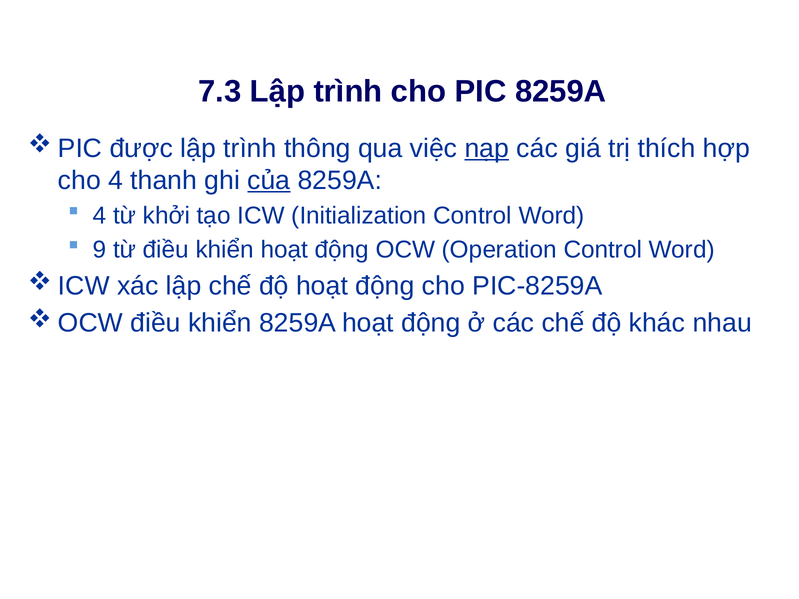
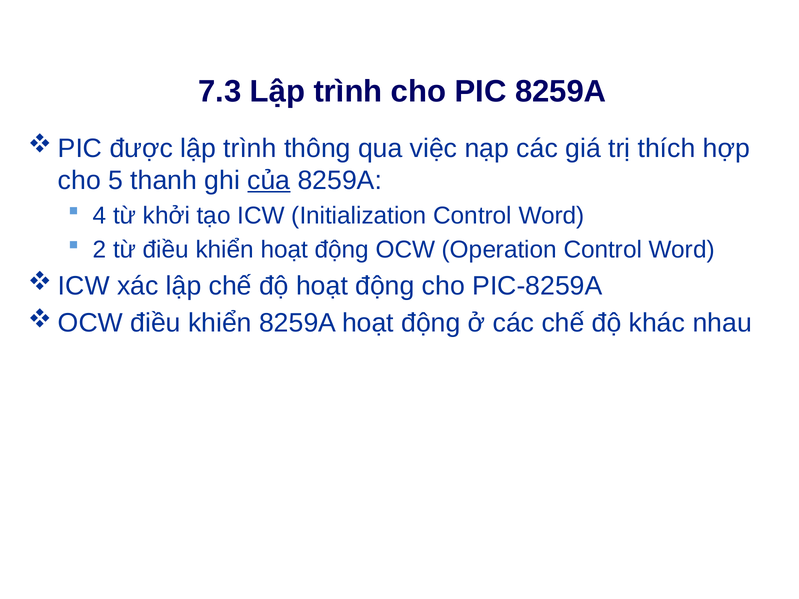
nạp underline: present -> none
cho 4: 4 -> 5
9: 9 -> 2
